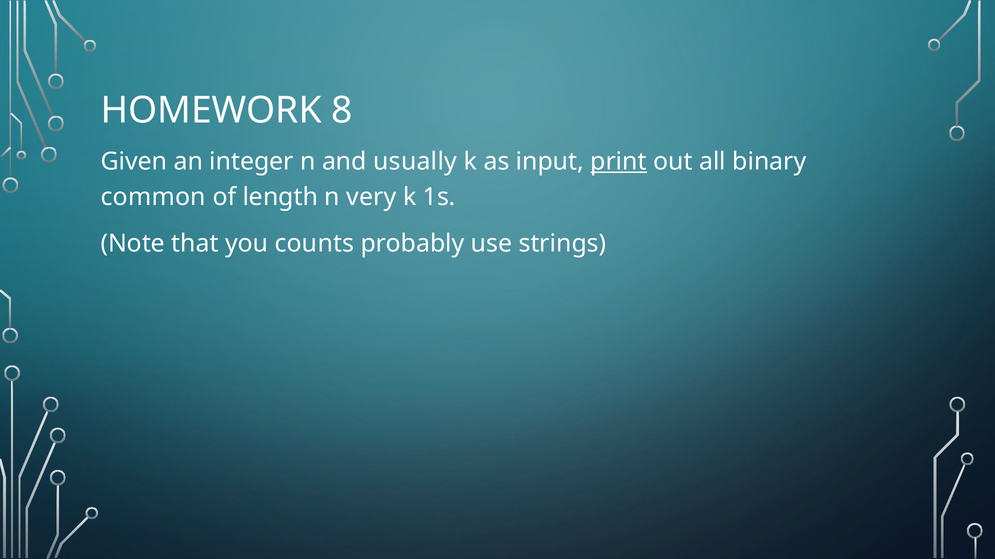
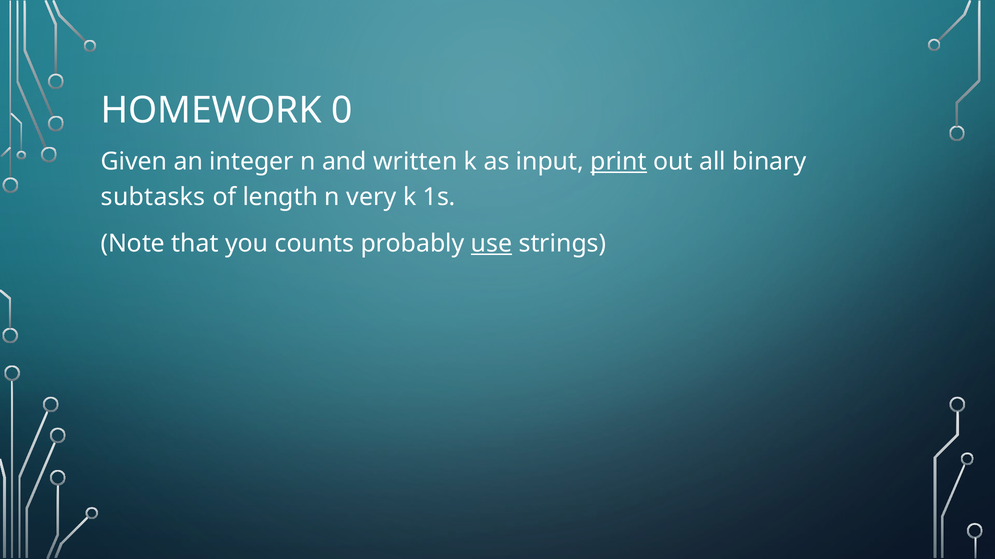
8: 8 -> 0
usually: usually -> written
common: common -> subtasks
use underline: none -> present
